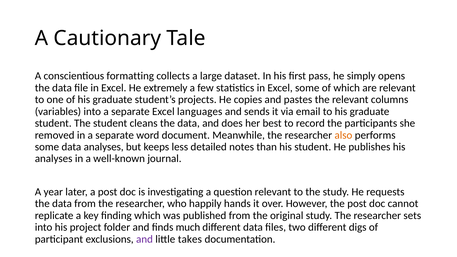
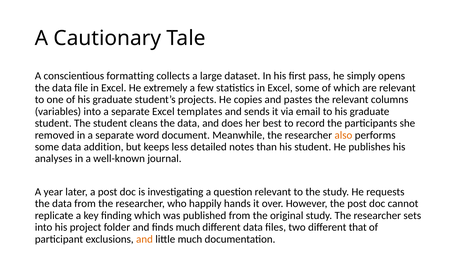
languages: languages -> templates
data analyses: analyses -> addition
digs: digs -> that
and at (144, 239) colour: purple -> orange
little takes: takes -> much
